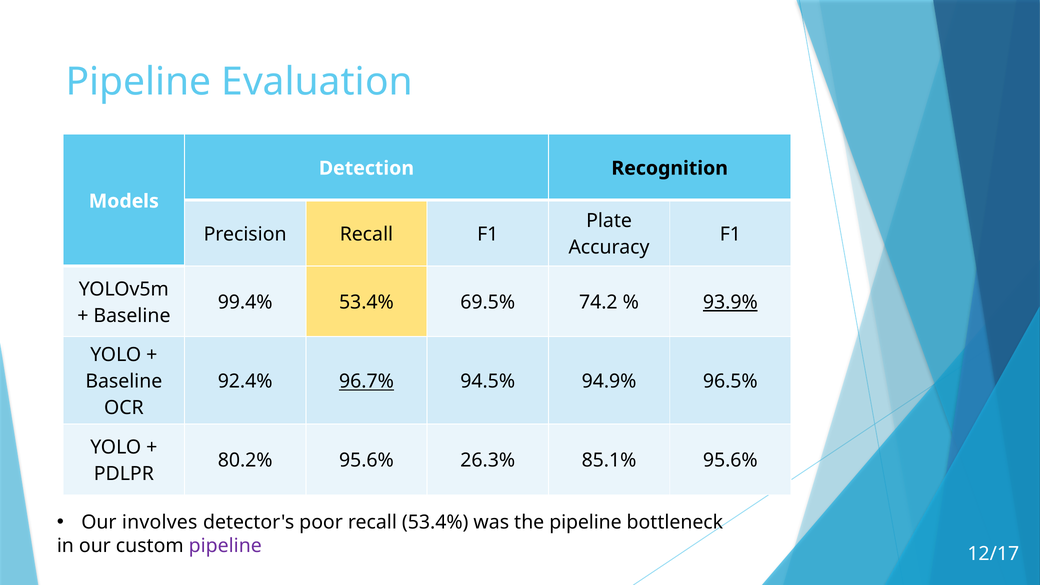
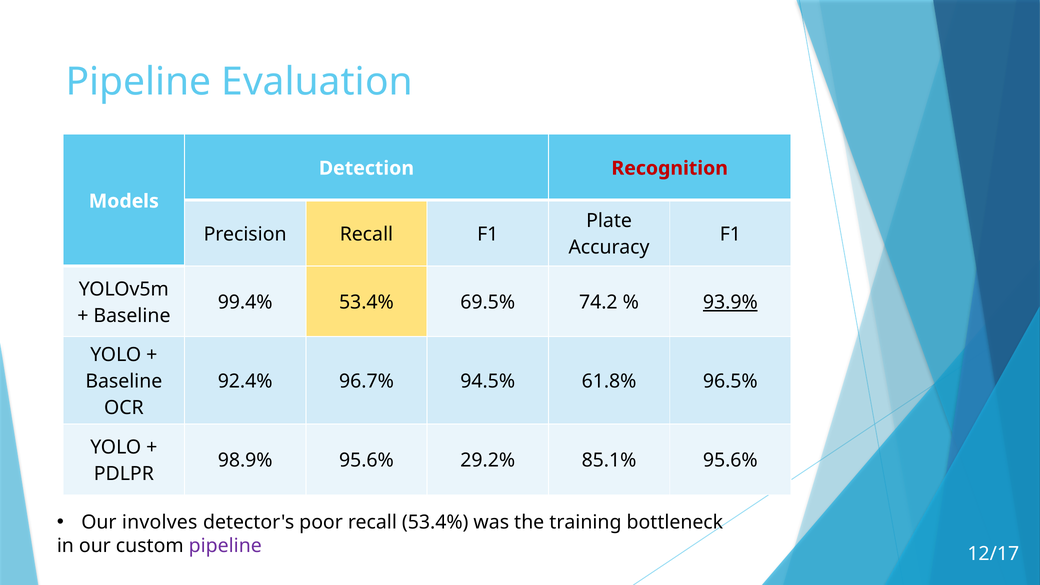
Recognition colour: black -> red
96.7% underline: present -> none
94.9%: 94.9% -> 61.8%
80.2%: 80.2% -> 98.9%
26.3%: 26.3% -> 29.2%
the pipeline: pipeline -> training
